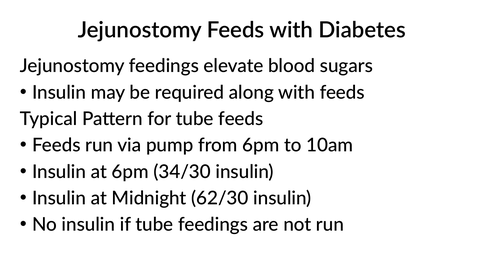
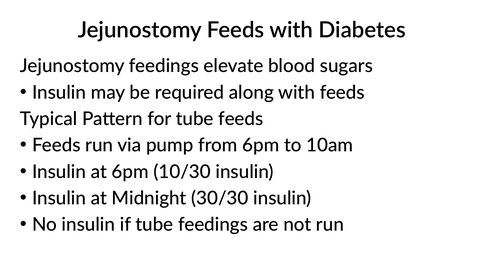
34/30: 34/30 -> 10/30
62/30: 62/30 -> 30/30
